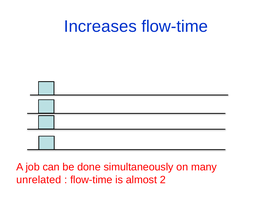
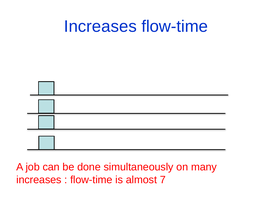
unrelated at (39, 180): unrelated -> increases
2: 2 -> 7
